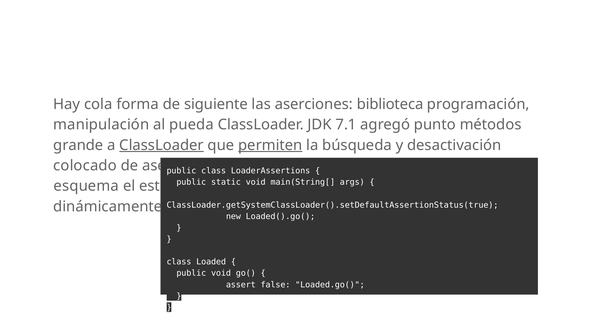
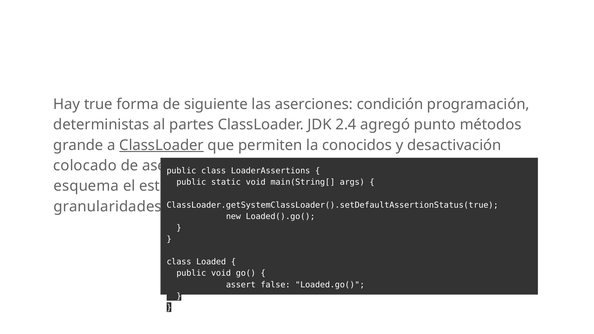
cola: cola -> true
biblioteca: biblioteca -> condición
manipulación: manipulación -> deterministas
pueda: pueda -> partes
7.1: 7.1 -> 2.4
permiten underline: present -> none
búsqueda: búsqueda -> conocidos
dinámicamente: dinámicamente -> granularidades
